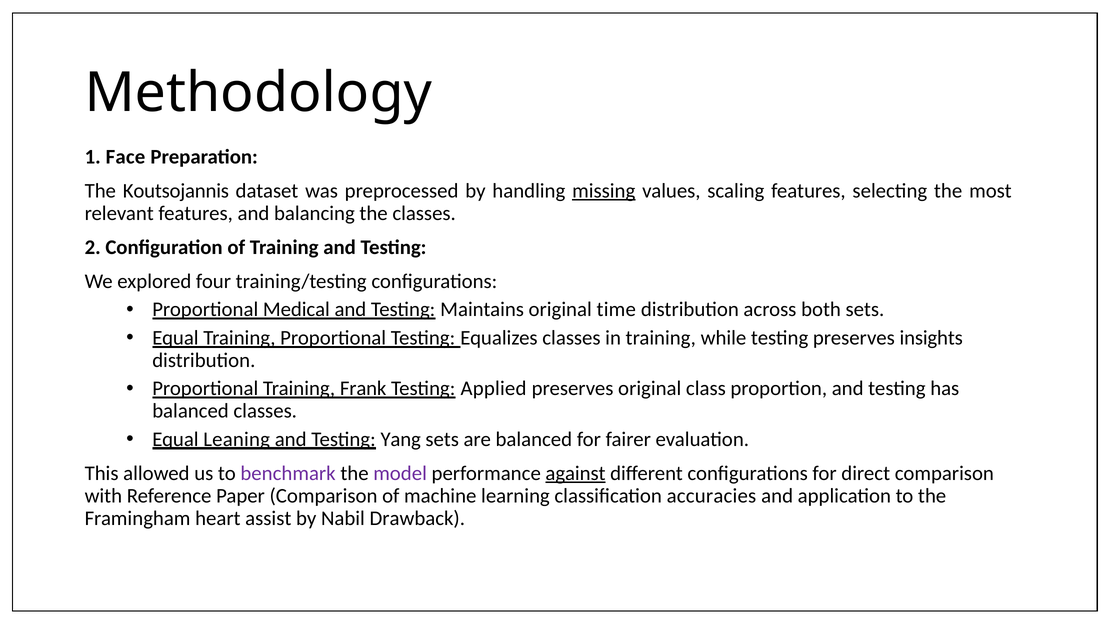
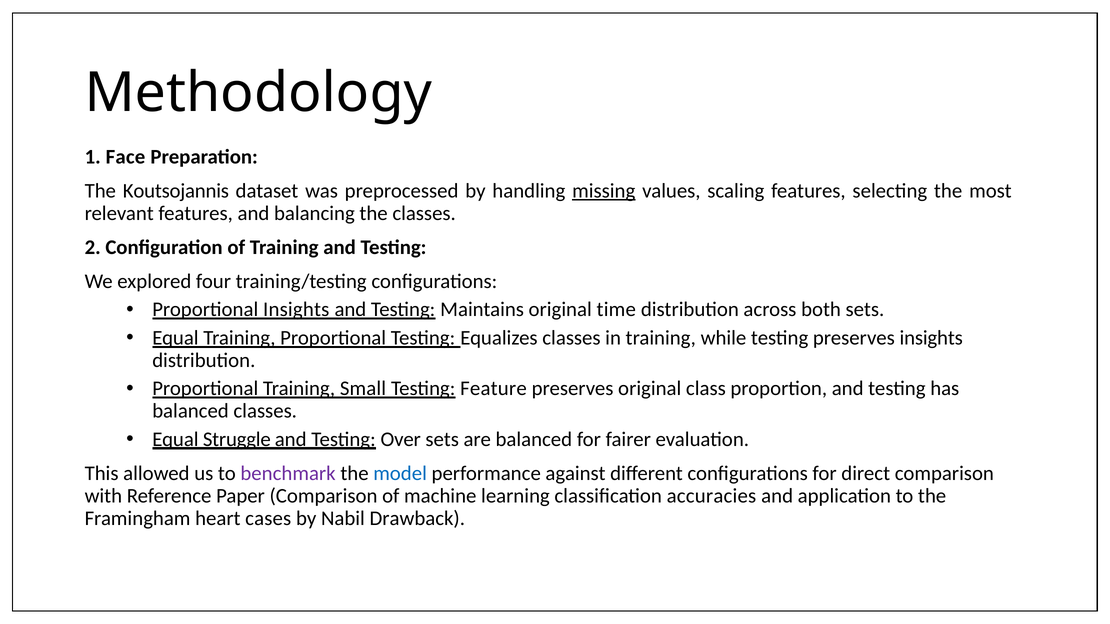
Proportional Medical: Medical -> Insights
Frank: Frank -> Small
Applied: Applied -> Feature
Leaning: Leaning -> Struggle
Yang: Yang -> Over
model colour: purple -> blue
against underline: present -> none
assist: assist -> cases
